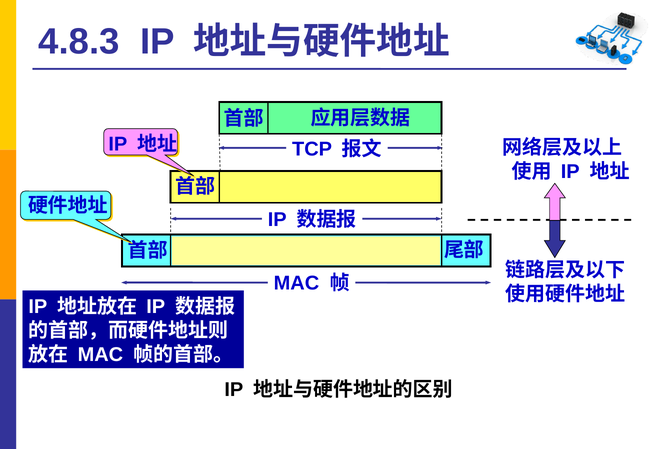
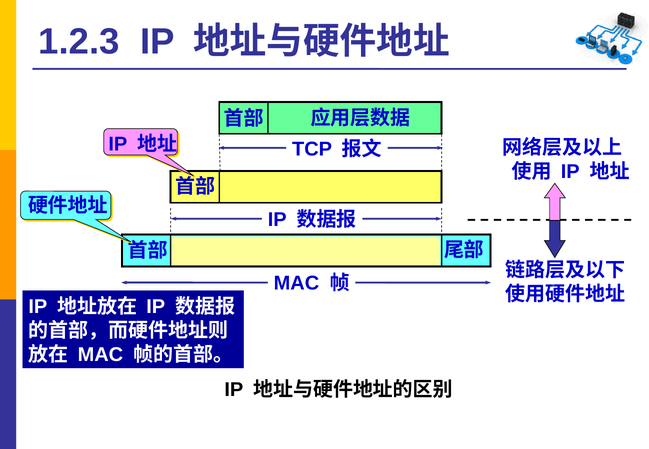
4.8.3: 4.8.3 -> 1.2.3
